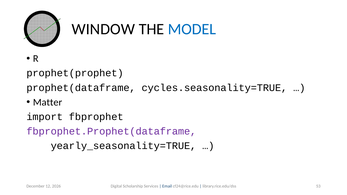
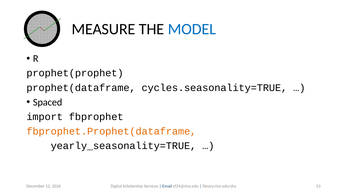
WINDOW: WINDOW -> MEASURE
Matter: Matter -> Spaced
fbprophet.Prophet(dataframe colour: purple -> orange
